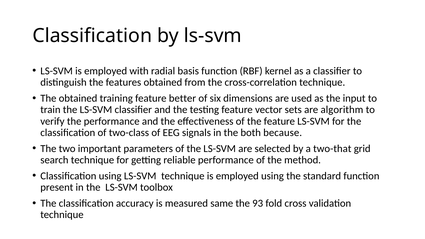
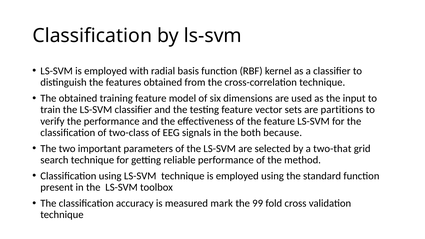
better: better -> model
algorithm: algorithm -> partitions
same: same -> mark
93: 93 -> 99
